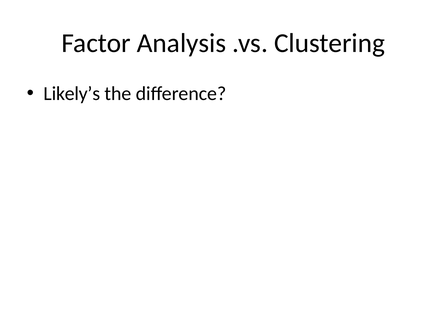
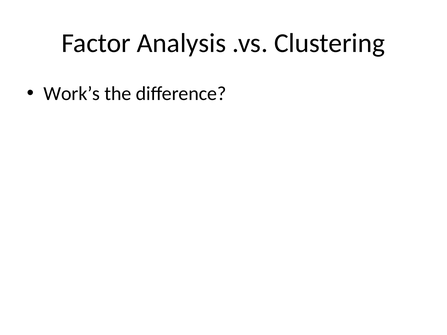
Likely’s: Likely’s -> Work’s
